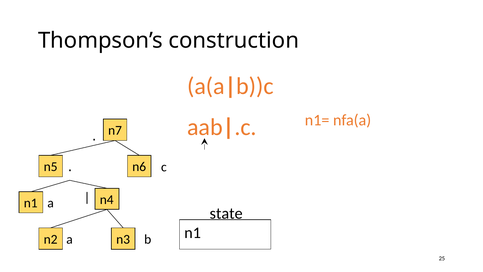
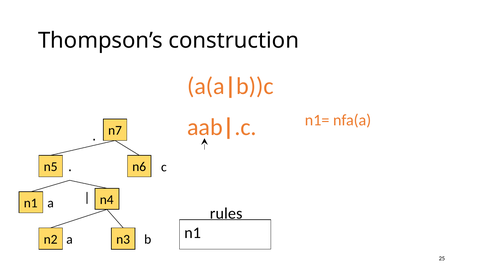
state: state -> rules
